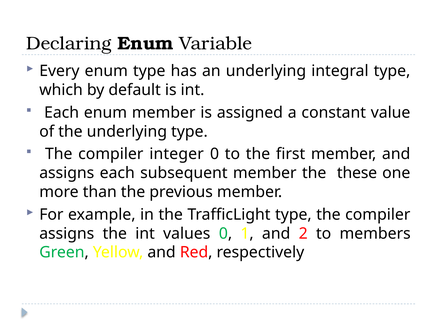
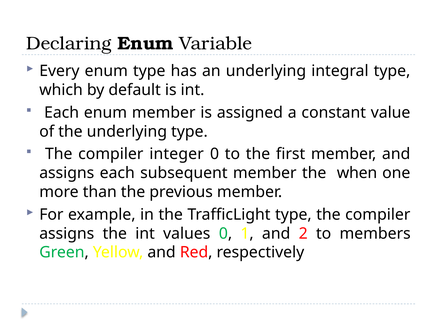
these: these -> when
